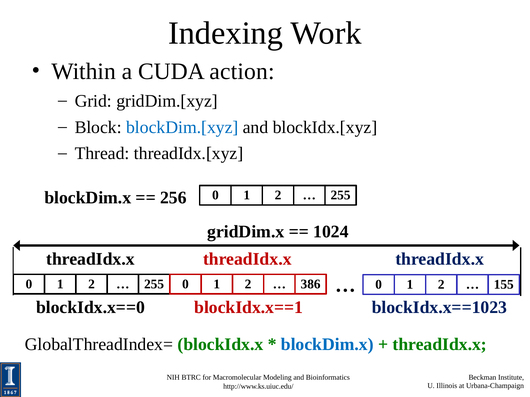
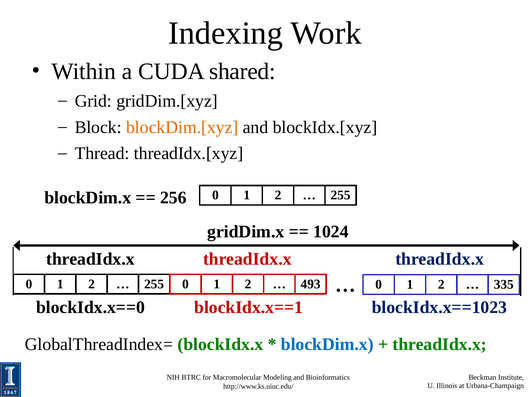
action: action -> shared
blockDim.[xyz colour: blue -> orange
386: 386 -> 493
155: 155 -> 335
